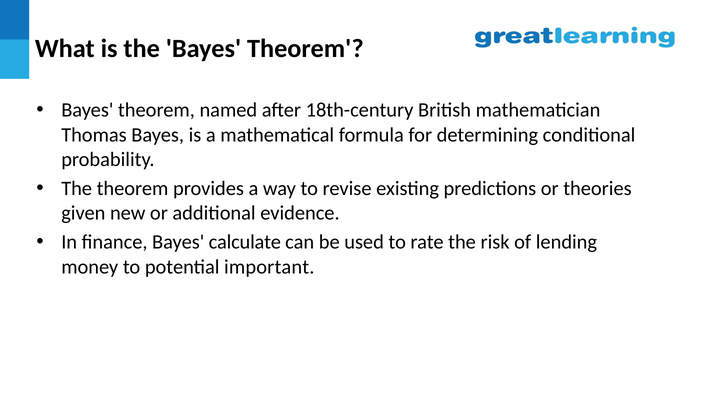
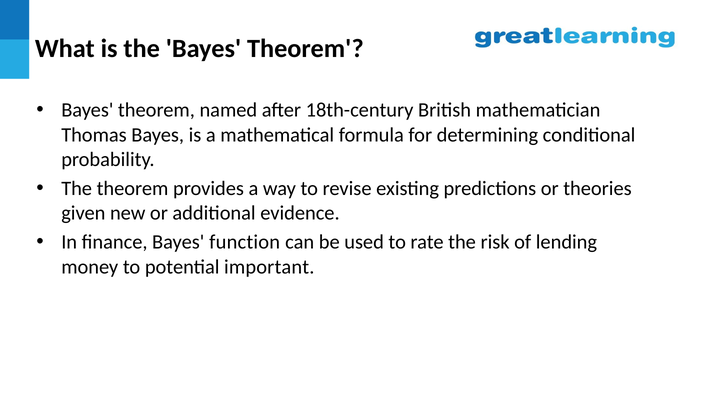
calculate: calculate -> function
